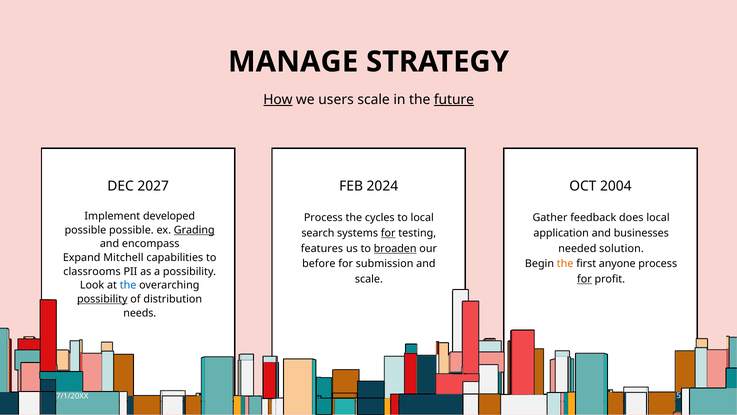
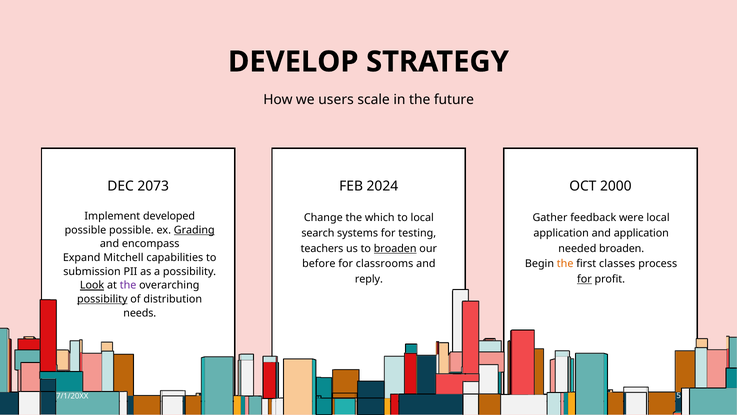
MANAGE: MANAGE -> DEVELOP
How underline: present -> none
future underline: present -> none
2027: 2027 -> 2073
2004: 2004 -> 2000
Process at (323, 217): Process -> Change
cycles: cycles -> which
does: does -> were
for at (388, 233) underline: present -> none
and businesses: businesses -> application
features: features -> teachers
needed solution: solution -> broaden
submission: submission -> classrooms
anyone: anyone -> classes
classrooms: classrooms -> submission
scale at (369, 279): scale -> reply
Look underline: none -> present
the at (128, 285) colour: blue -> purple
